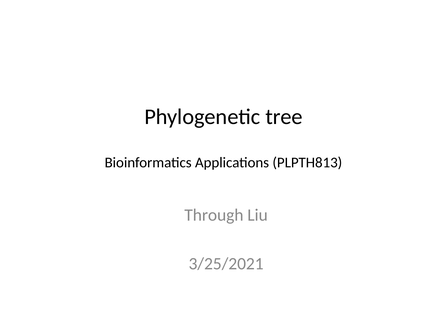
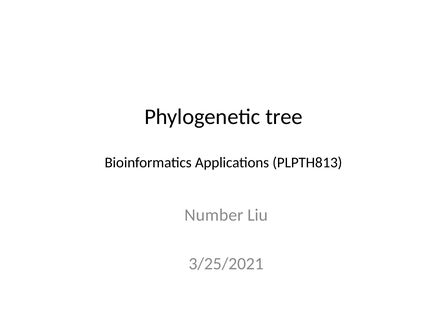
Through: Through -> Number
